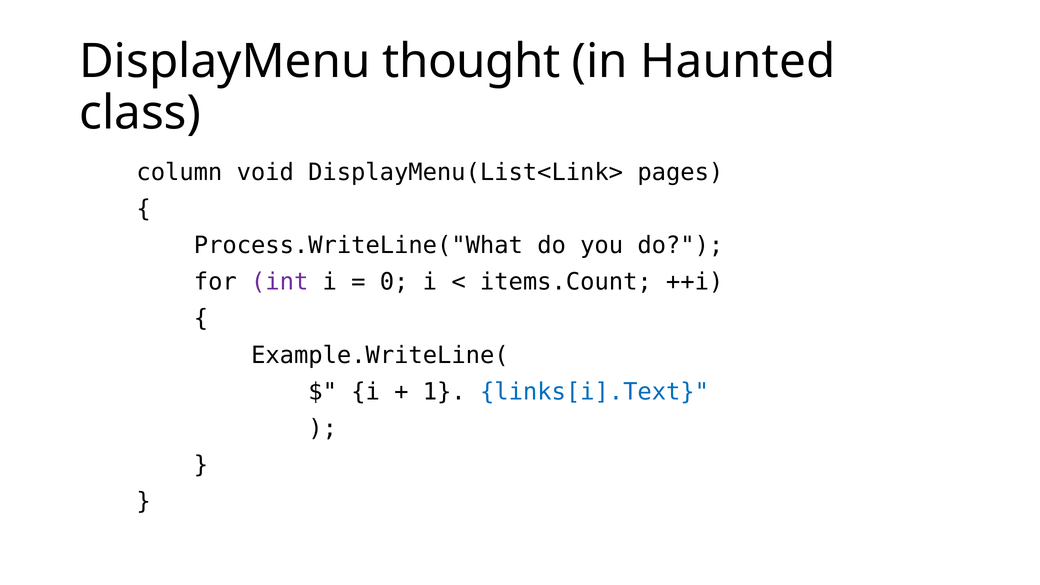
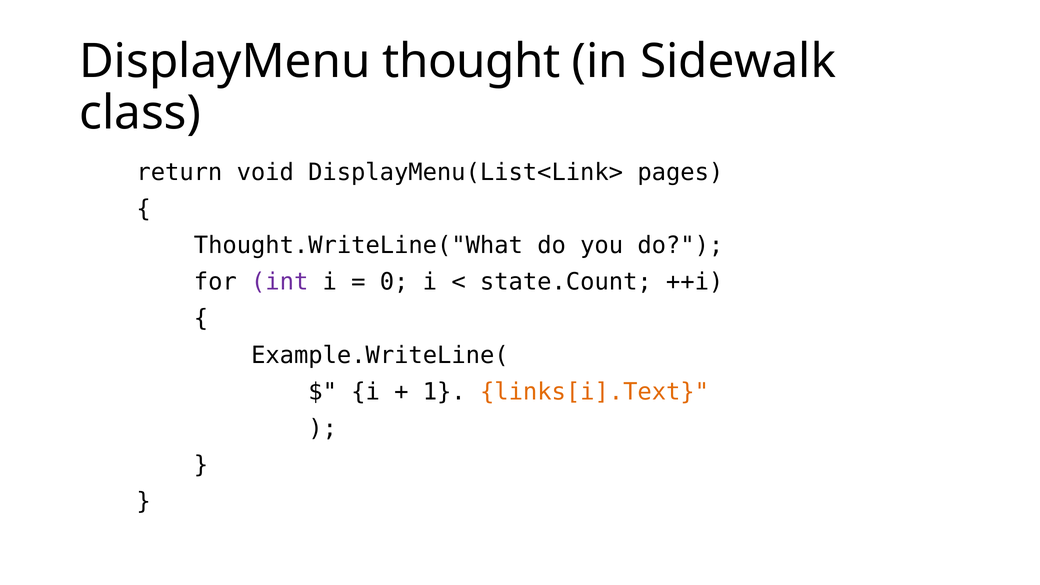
Haunted: Haunted -> Sidewalk
column: column -> return
Process.WriteLine("What: Process.WriteLine("What -> Thought.WriteLine("What
items.Count: items.Count -> state.Count
links[i].Text colour: blue -> orange
